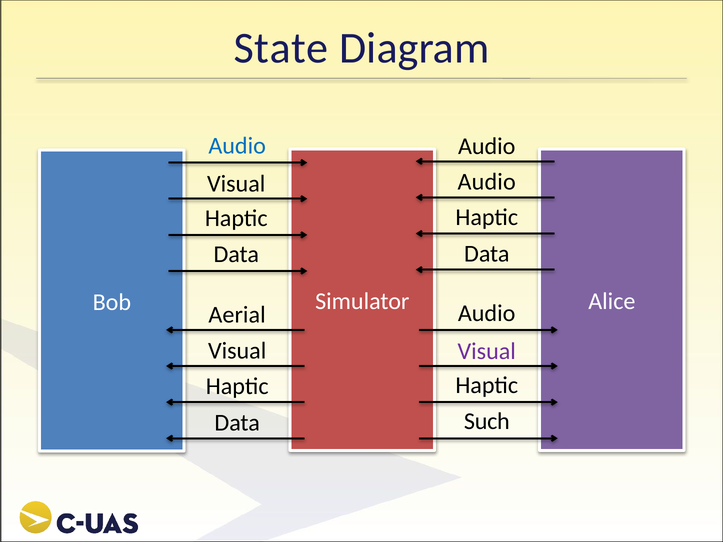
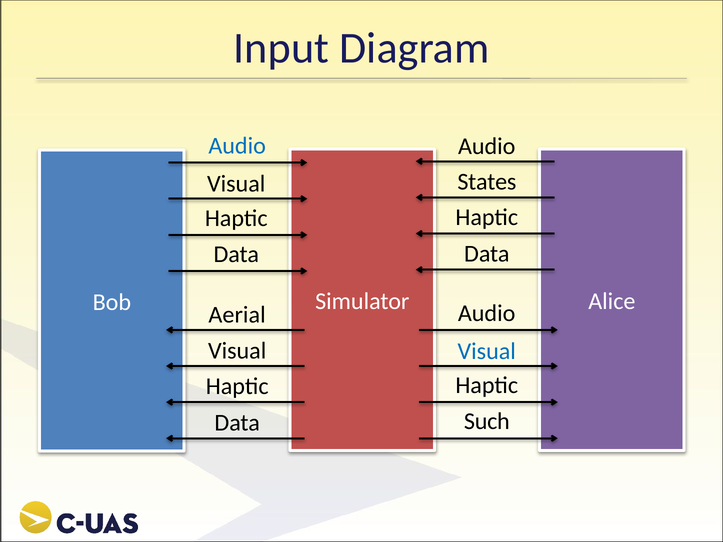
State: State -> Input
Audio at (487, 182): Audio -> States
Visual at (487, 351) colour: purple -> blue
